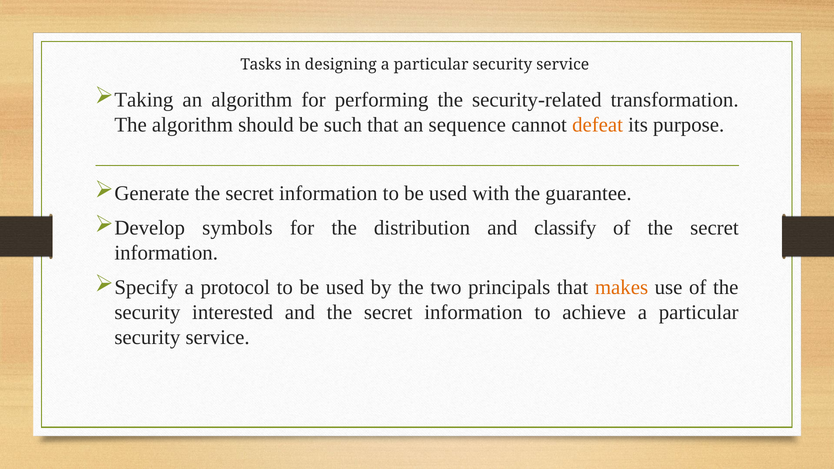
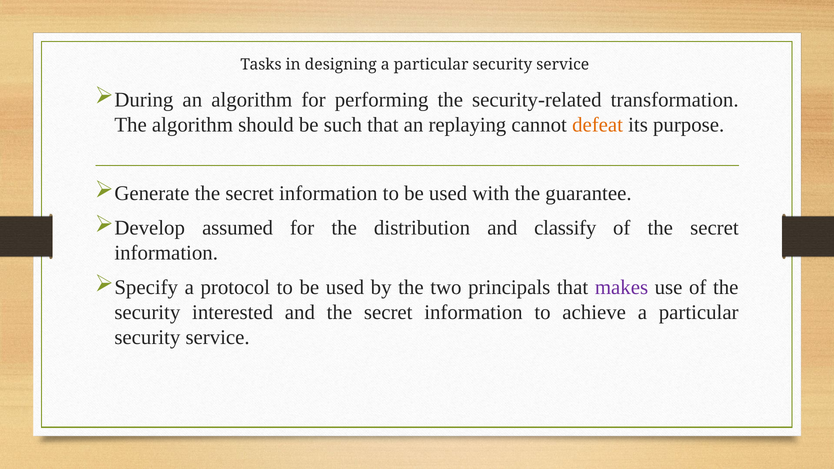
Taking: Taking -> During
sequence: sequence -> replaying
symbols: symbols -> assumed
makes colour: orange -> purple
